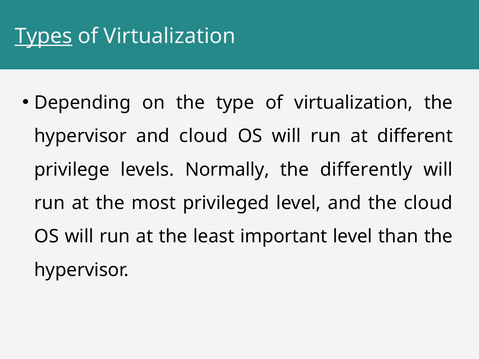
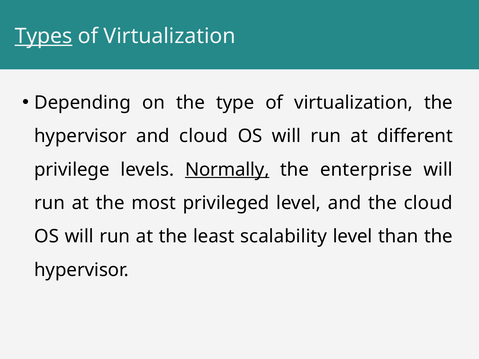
Normally underline: none -> present
differently: differently -> enterprise
important: important -> scalability
